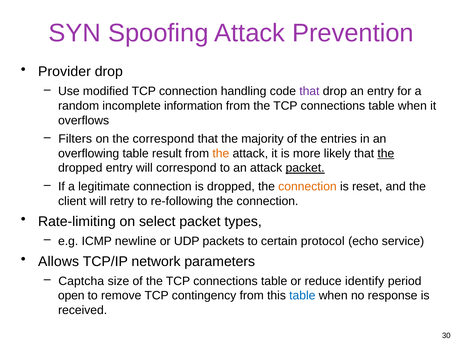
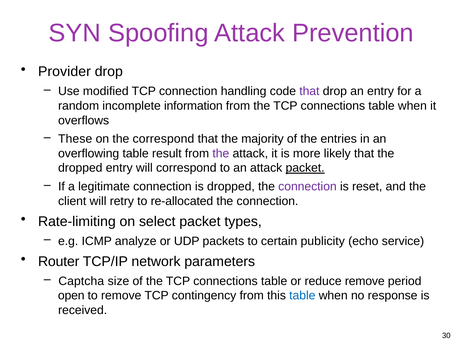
Filters: Filters -> These
the at (221, 154) colour: orange -> purple
the at (386, 154) underline: present -> none
connection at (307, 187) colour: orange -> purple
re-following: re-following -> re-allocated
newline: newline -> analyze
protocol: protocol -> publicity
Allows: Allows -> Router
reduce identify: identify -> remove
